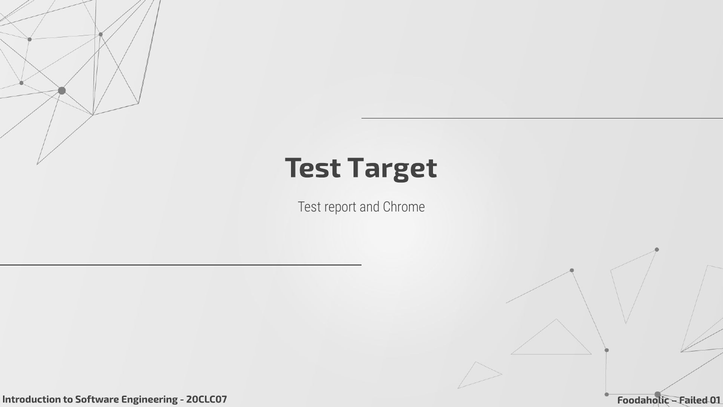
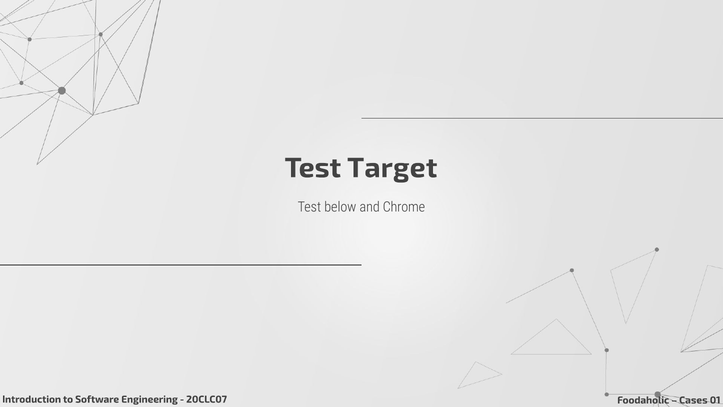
report: report -> below
Failed: Failed -> Cases
